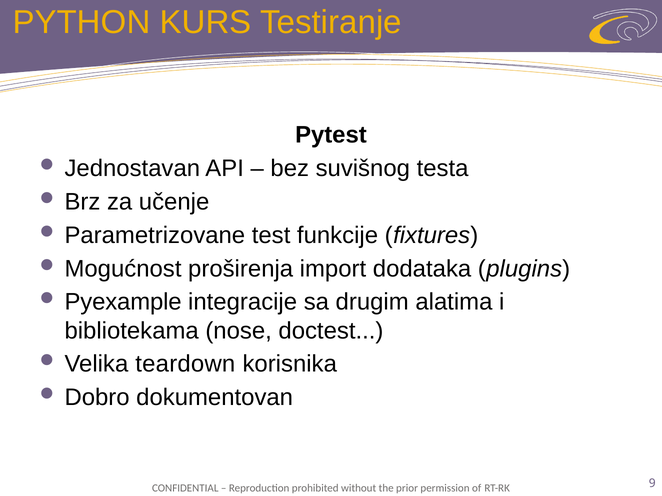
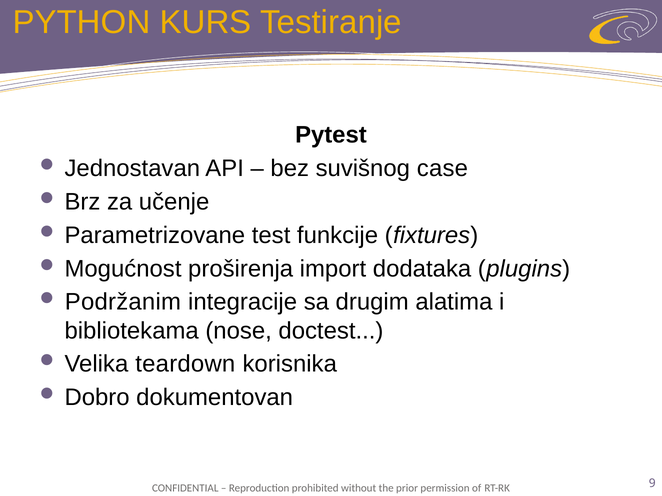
testa: testa -> case
Pyexample: Pyexample -> Podržanim
